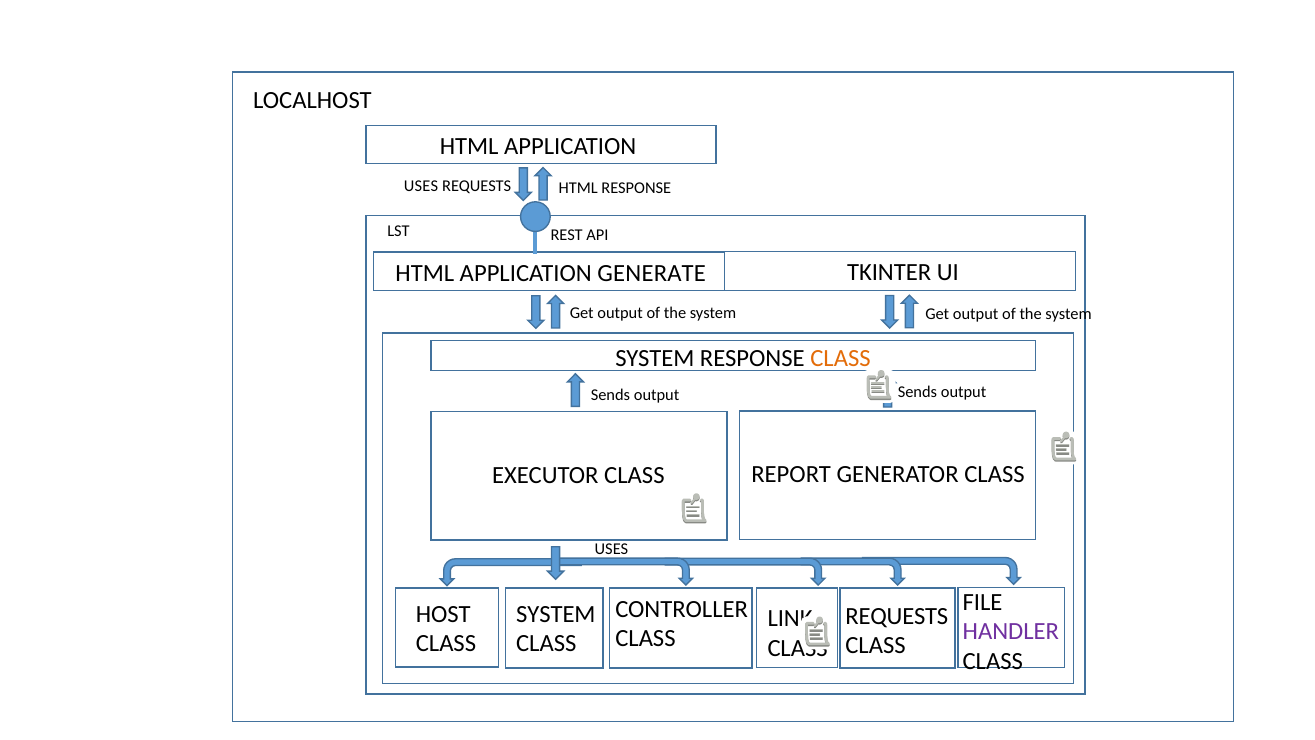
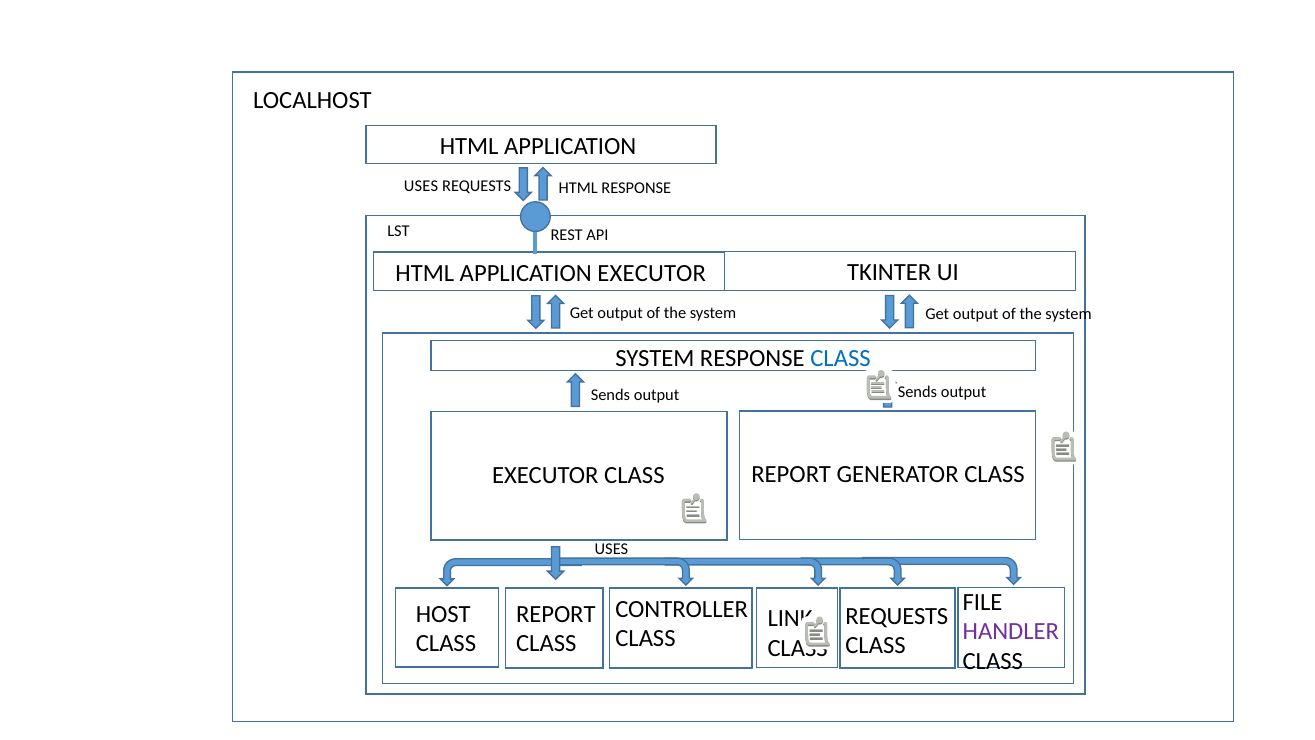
APPLICATION GENERATE: GENERATE -> EXECUTOR
CLASS at (840, 358) colour: orange -> blue
SYSTEM at (556, 614): SYSTEM -> REPORT
